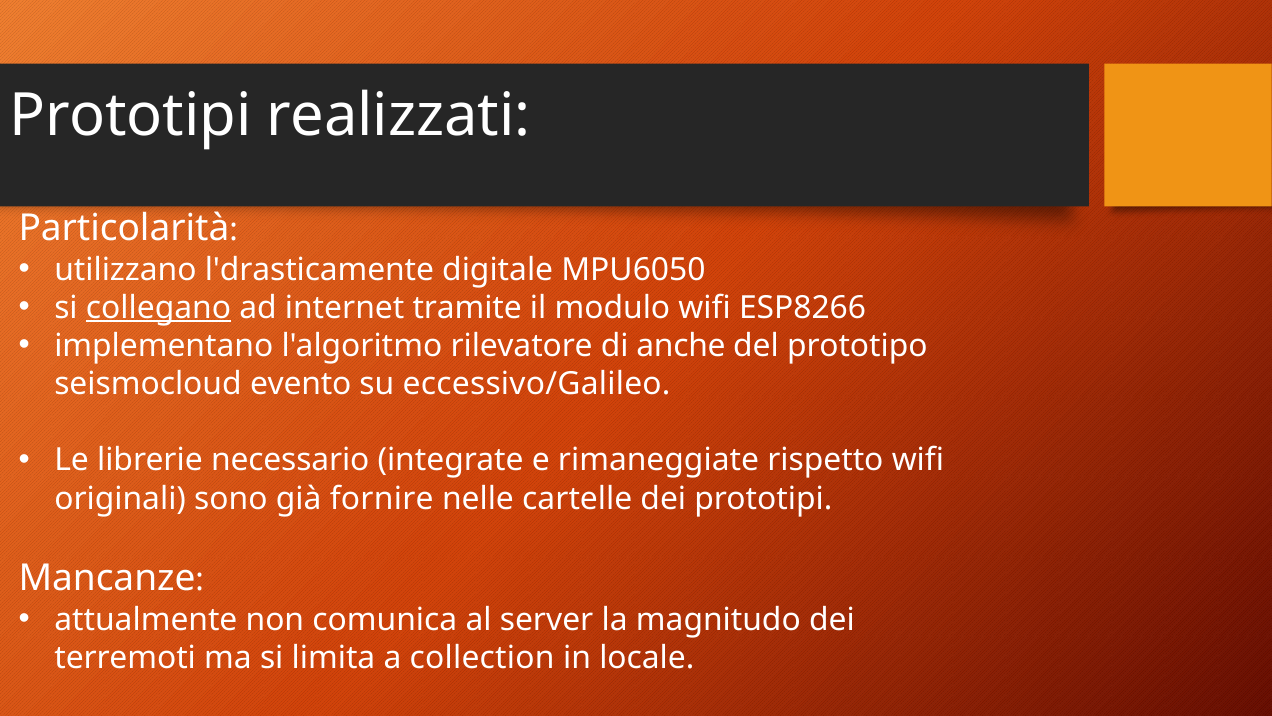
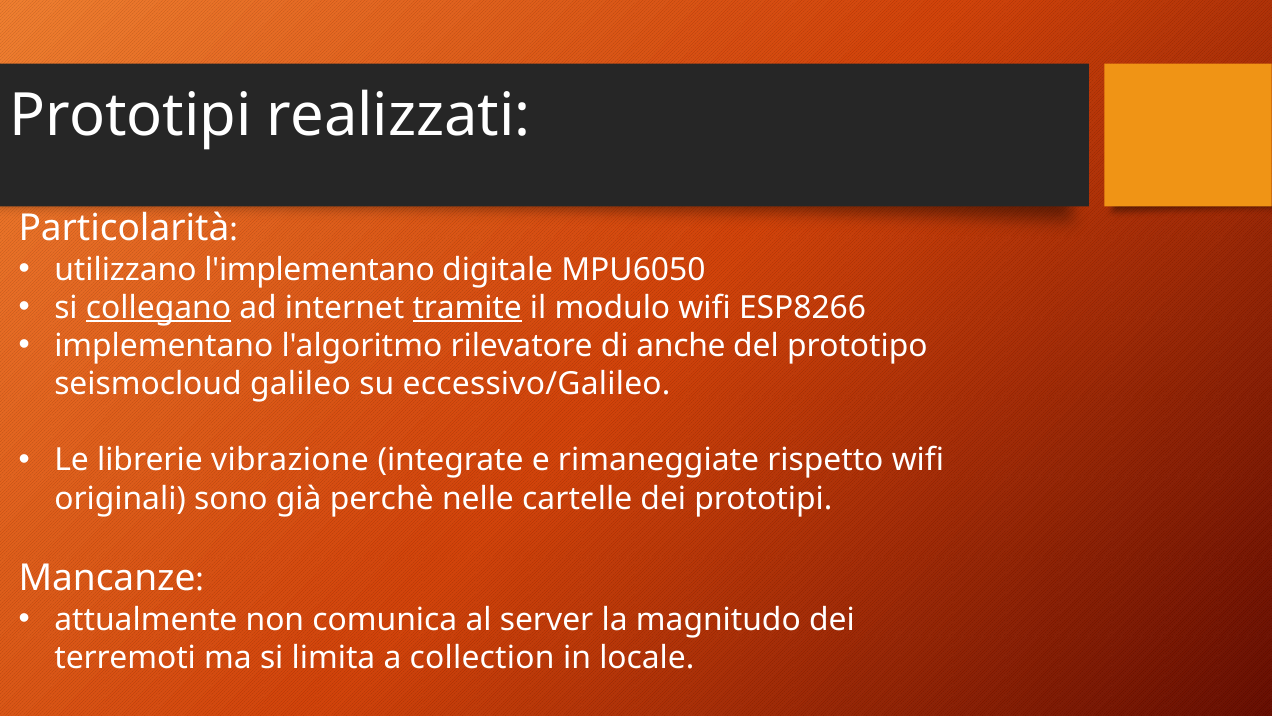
l'drasticamente: l'drasticamente -> l'implementano
tramite underline: none -> present
evento: evento -> galileo
necessario: necessario -> vibrazione
fornire: fornire -> perchè
